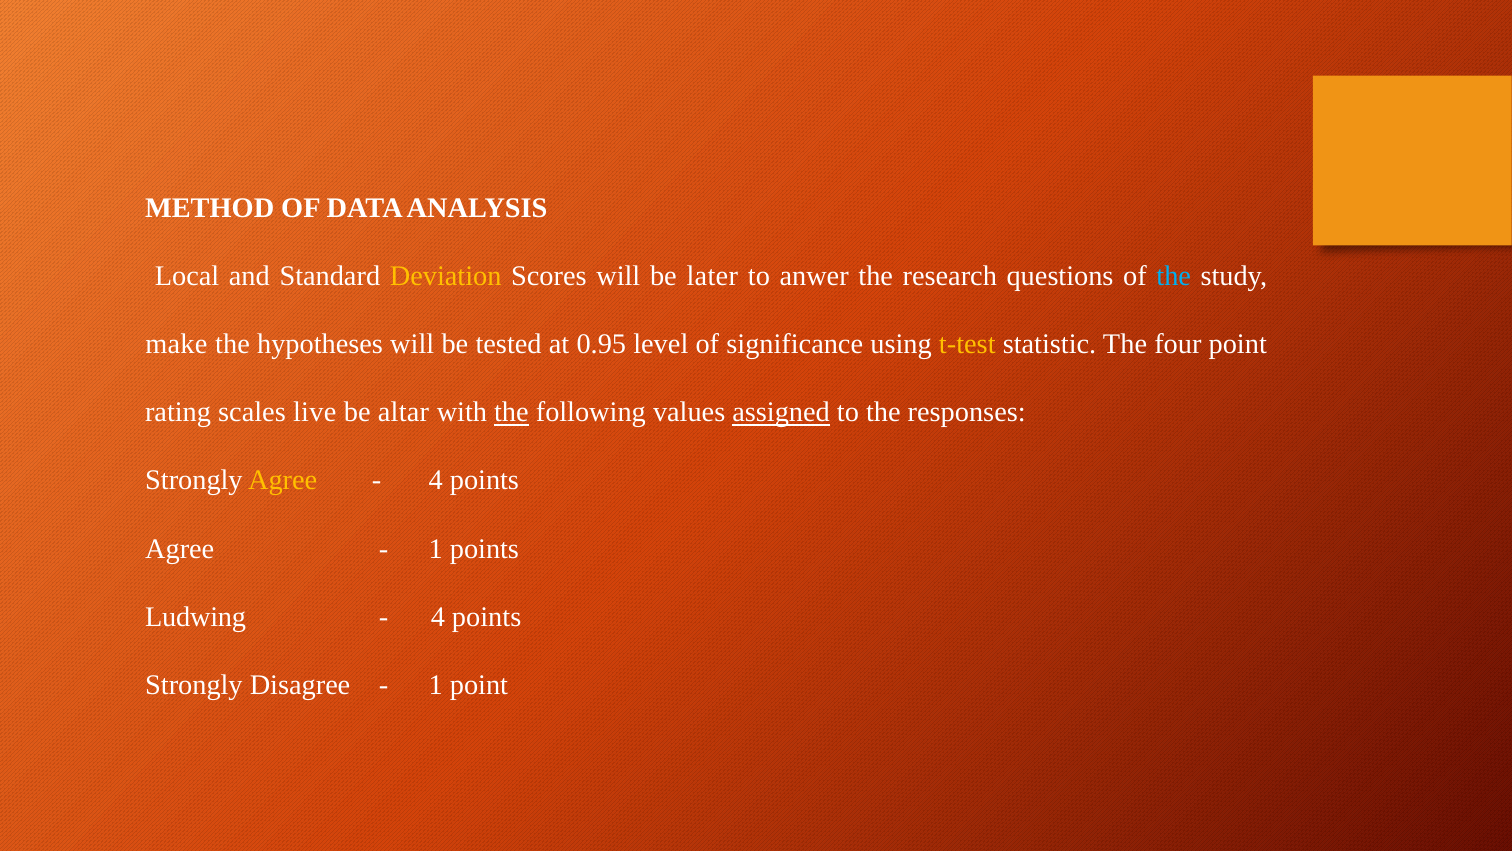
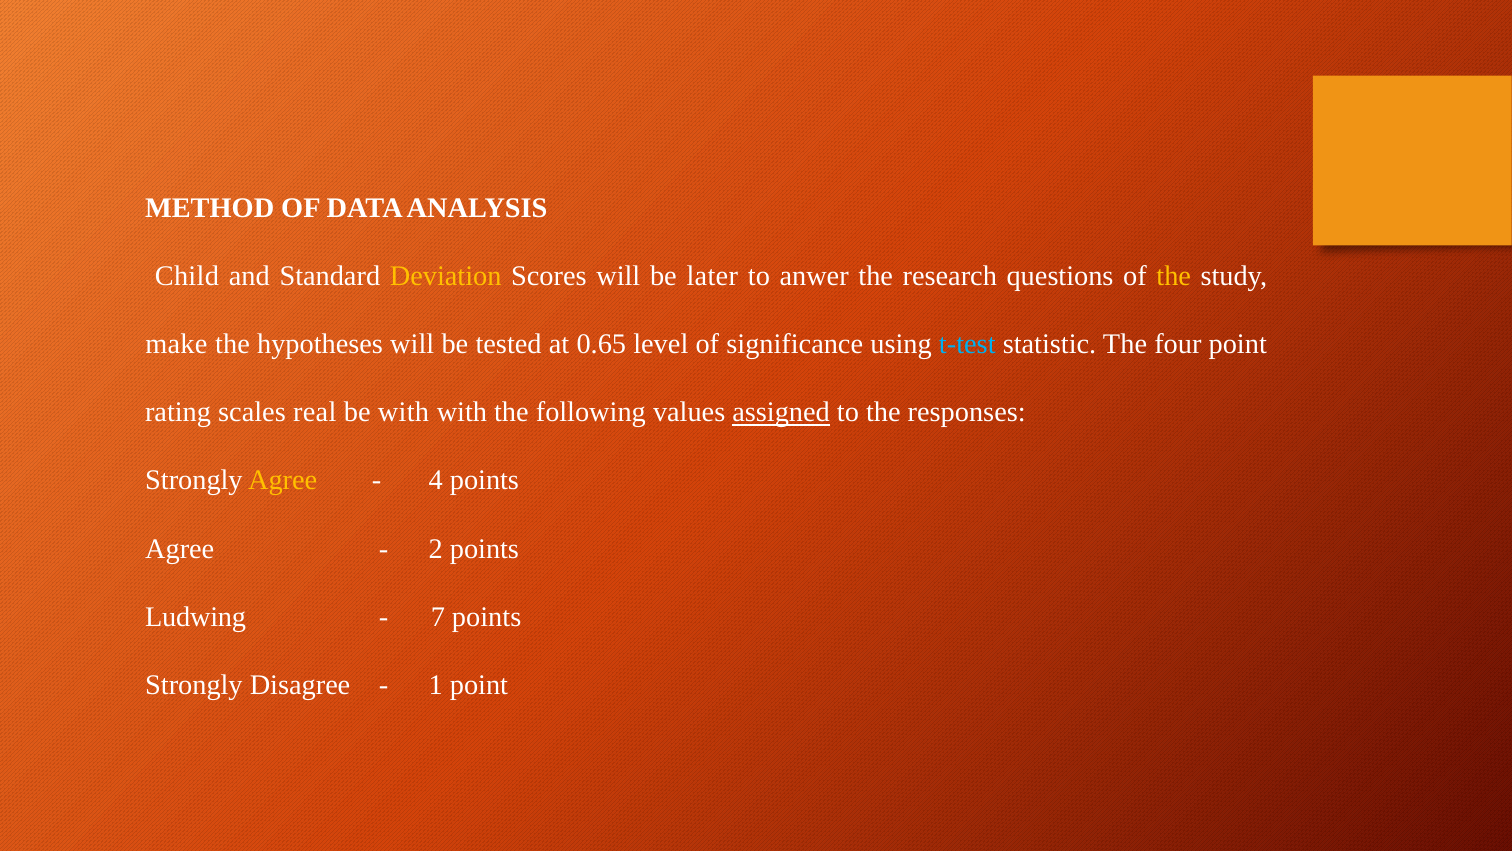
Local: Local -> Child
the at (1174, 276) colour: light blue -> yellow
0.95: 0.95 -> 0.65
t-test colour: yellow -> light blue
live: live -> real
be altar: altar -> with
the at (511, 412) underline: present -> none
1 at (436, 548): 1 -> 2
4 at (438, 616): 4 -> 7
